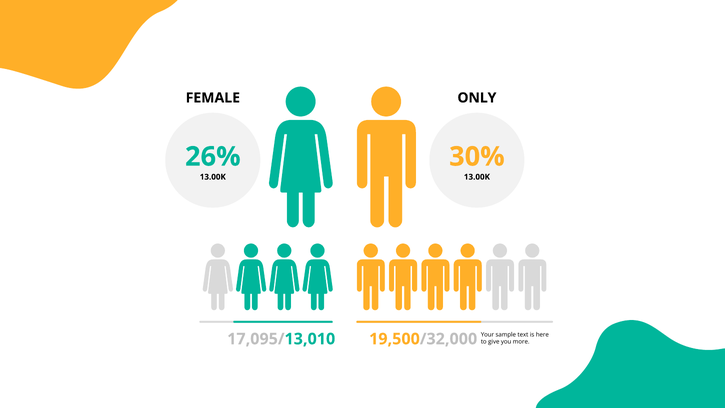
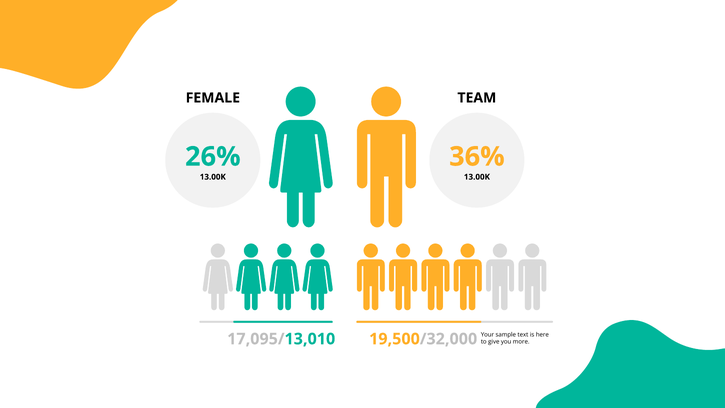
ONLY: ONLY -> TEAM
30%: 30% -> 36%
